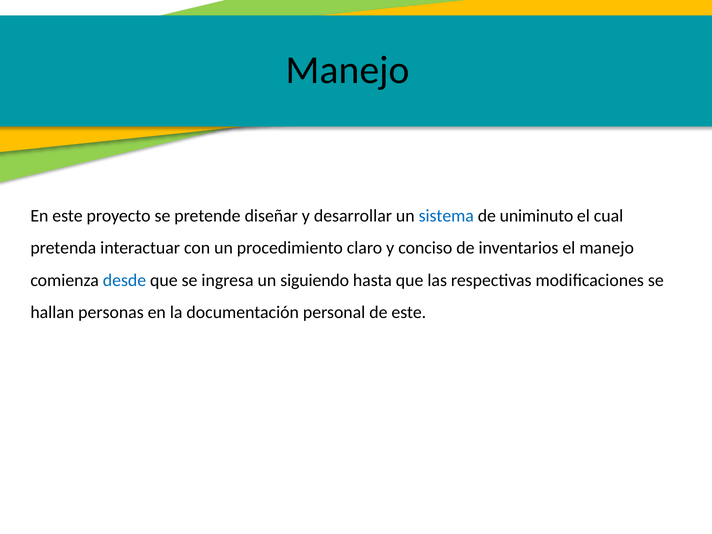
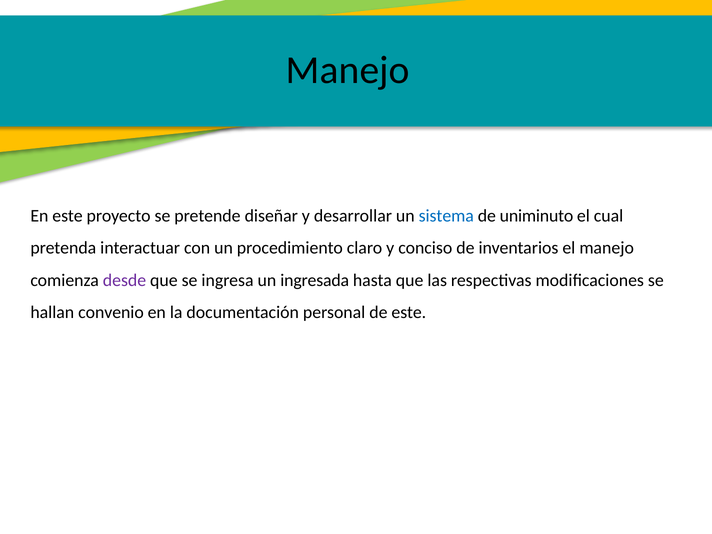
desde colour: blue -> purple
siguiendo: siguiendo -> ingresada
personas: personas -> convenio
